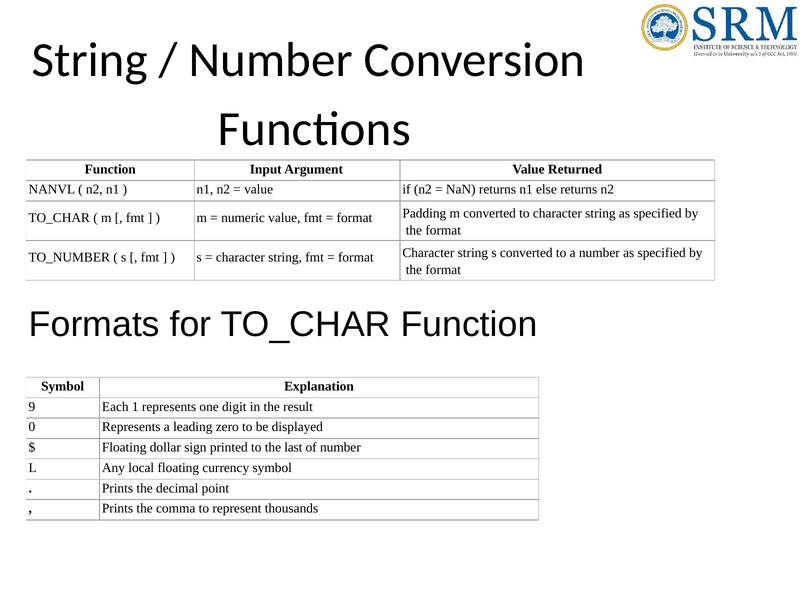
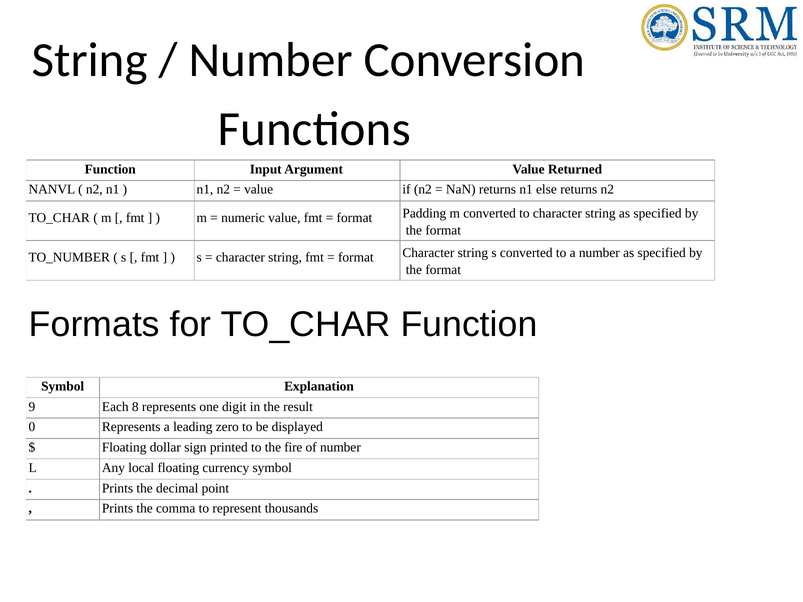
1: 1 -> 8
last: last -> fire
